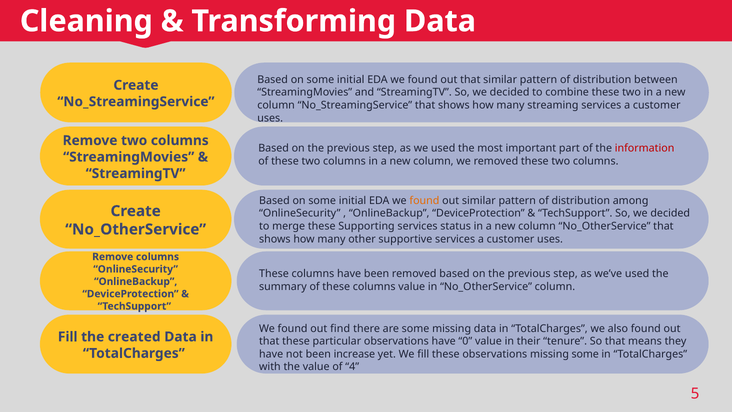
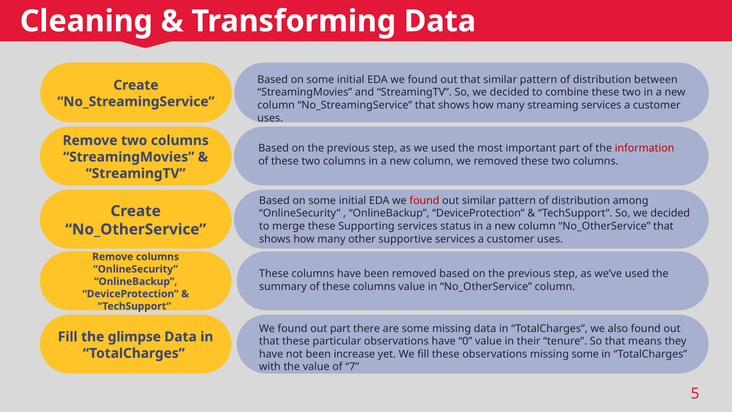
found at (424, 200) colour: orange -> red
out find: find -> part
created: created -> glimpse
4: 4 -> 7
